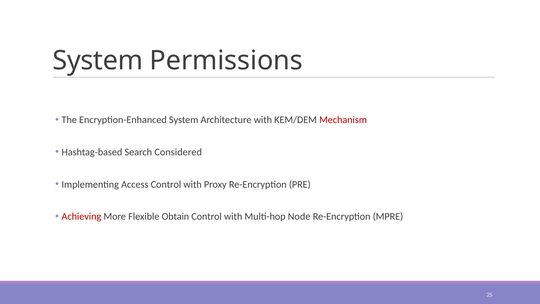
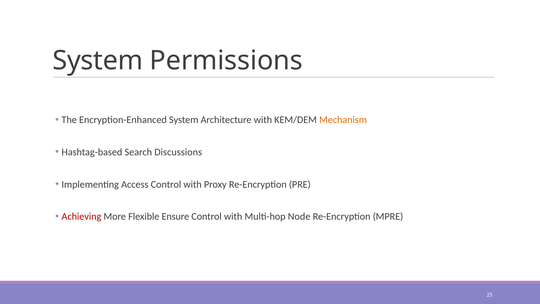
Mechanism colour: red -> orange
Considered: Considered -> Discussions
Obtain: Obtain -> Ensure
